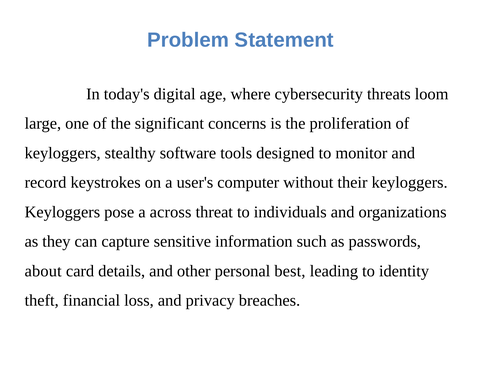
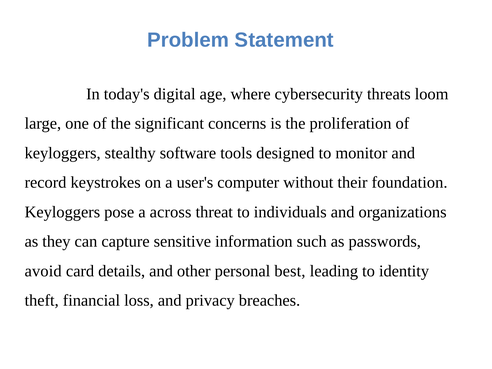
their keyloggers: keyloggers -> foundation
about: about -> avoid
